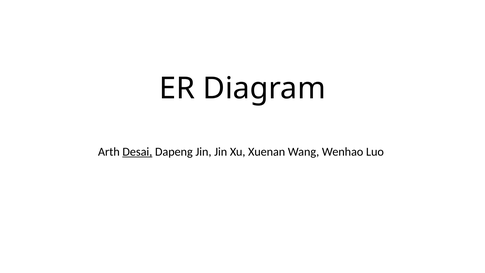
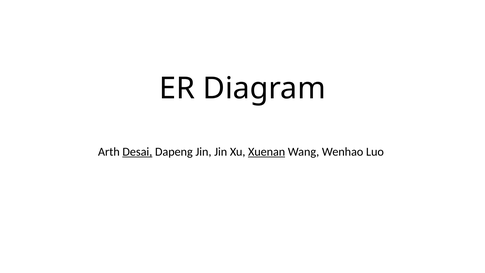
Xuenan underline: none -> present
